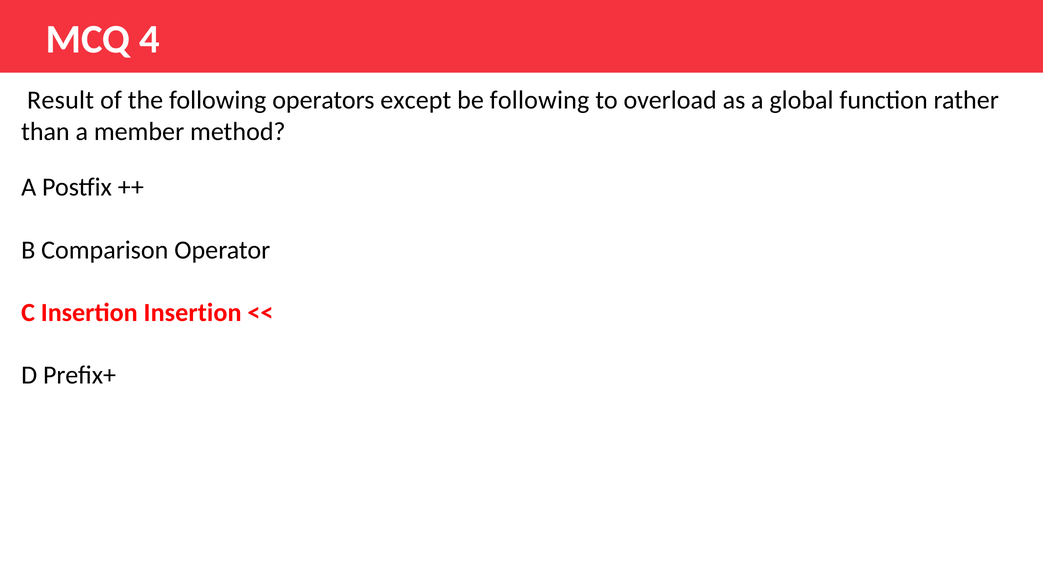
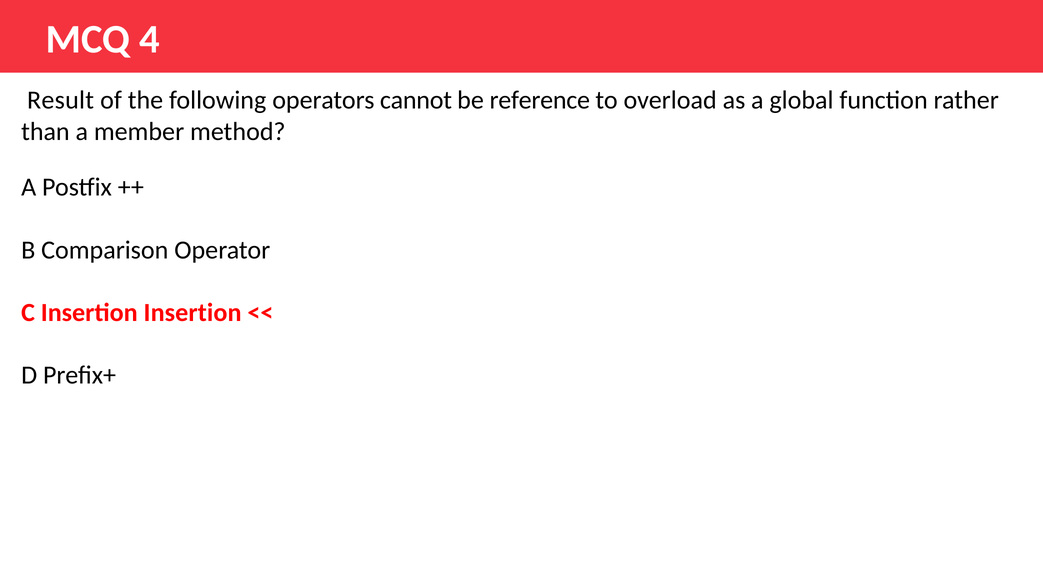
except: except -> cannot
be following: following -> reference
